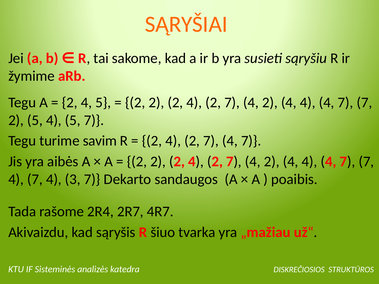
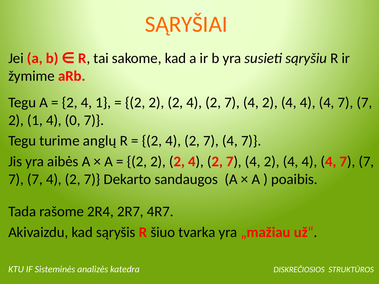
2 4 5: 5 -> 1
2 5: 5 -> 1
5 at (73, 120): 5 -> 0
savim: savim -> anglų
4 at (16, 179): 4 -> 7
3 at (73, 179): 3 -> 2
